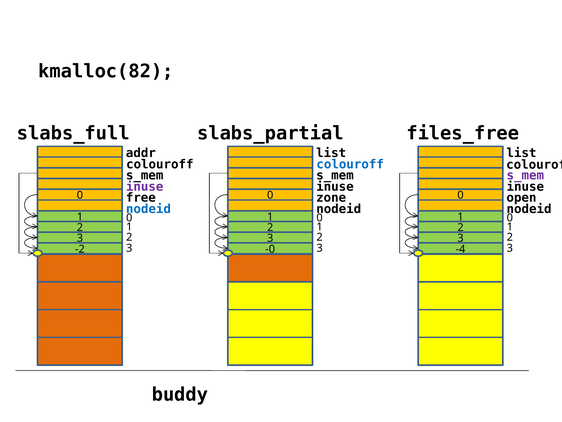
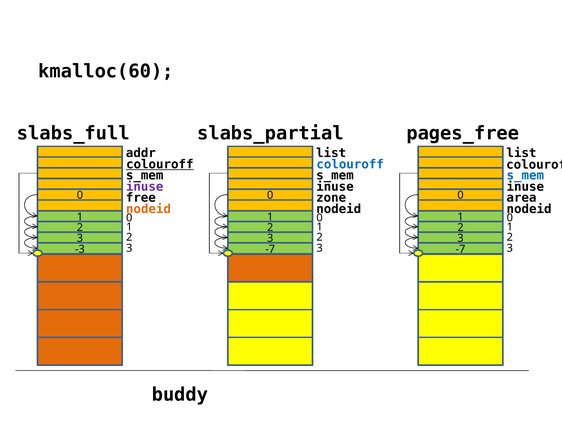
kmalloc(82: kmalloc(82 -> kmalloc(60
files_free: files_free -> pages_free
colouroff at (160, 164) underline: none -> present
s_mem at (525, 175) colour: purple -> blue
open: open -> area
nodeid at (148, 209) colour: blue -> orange
-2: -2 -> -3
-0 at (270, 249): -0 -> -7
-4 at (460, 249): -4 -> -7
